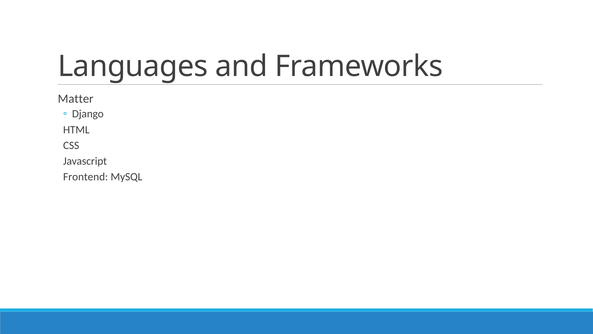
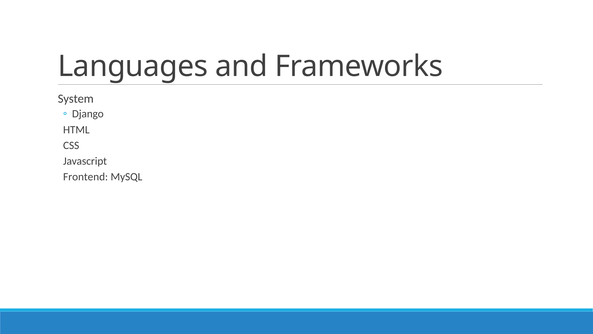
Matter: Matter -> System
